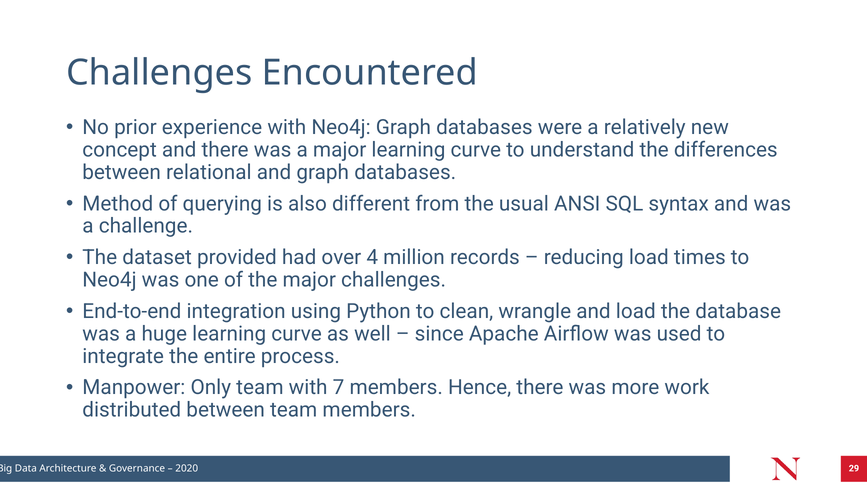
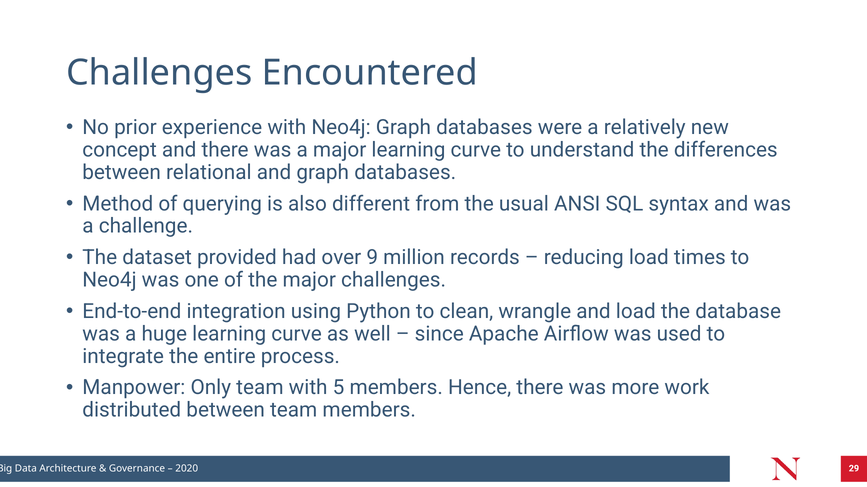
4: 4 -> 9
7: 7 -> 5
